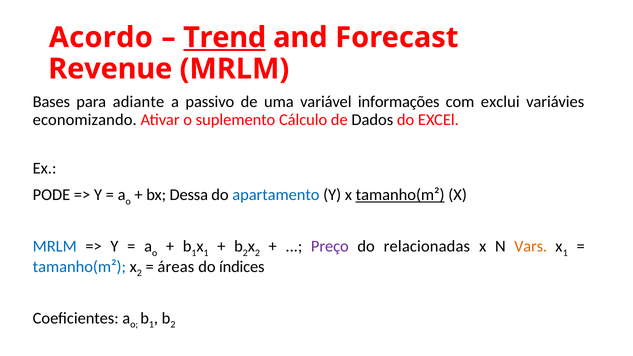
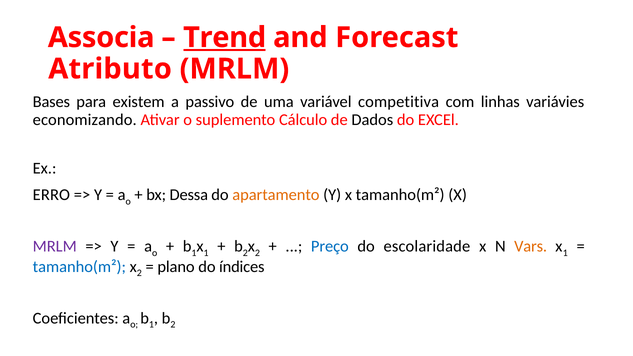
Acordo: Acordo -> Associa
Revenue: Revenue -> Atributo
adiante: adiante -> existem
informações: informações -> competitiva
exclui: exclui -> linhas
PODE: PODE -> ERRO
apartamento colour: blue -> orange
tamanho(m² at (400, 195) underline: present -> none
MRLM at (55, 246) colour: blue -> purple
Preço colour: purple -> blue
relacionadas: relacionadas -> escolaridade
áreas: áreas -> plano
